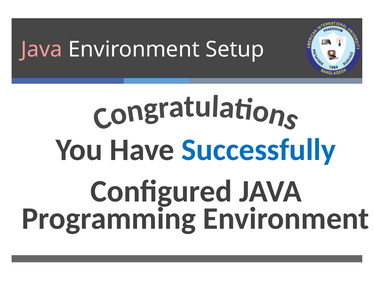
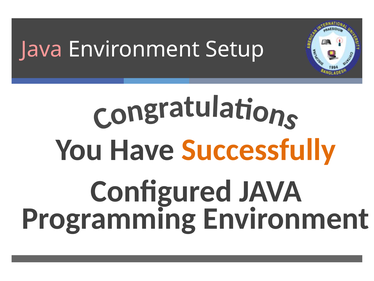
Successfully colour: blue -> orange
